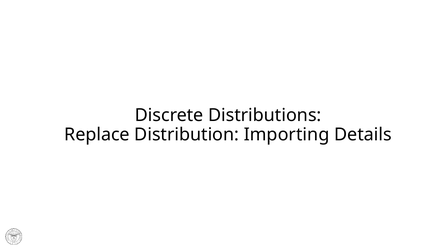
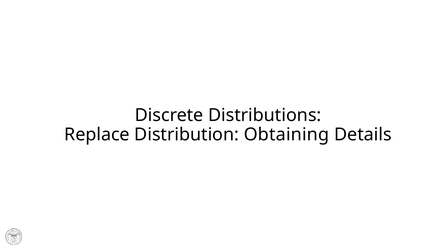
Importing: Importing -> Obtaining
